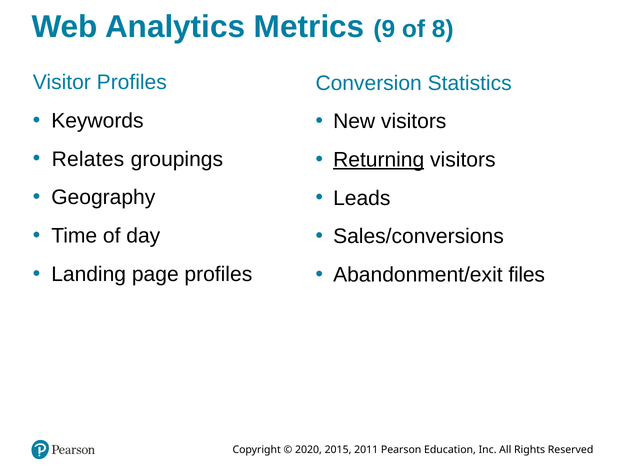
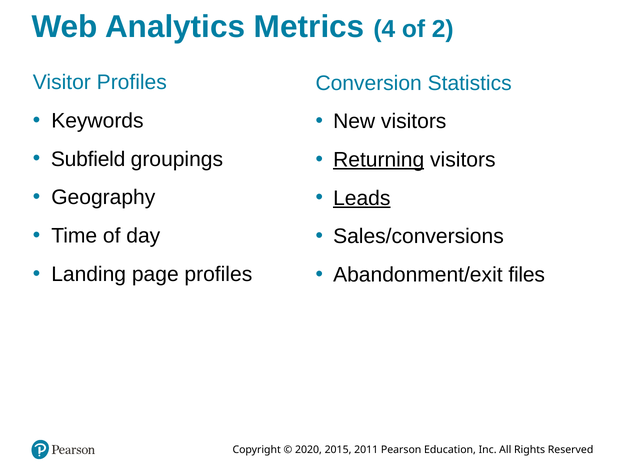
9: 9 -> 4
8: 8 -> 2
Relates: Relates -> Subfield
Leads underline: none -> present
